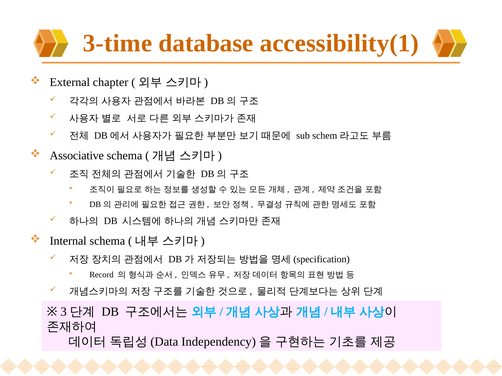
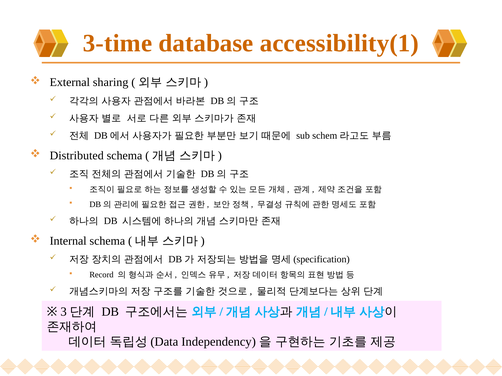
chapter: chapter -> sharing
Associative: Associative -> Distributed
